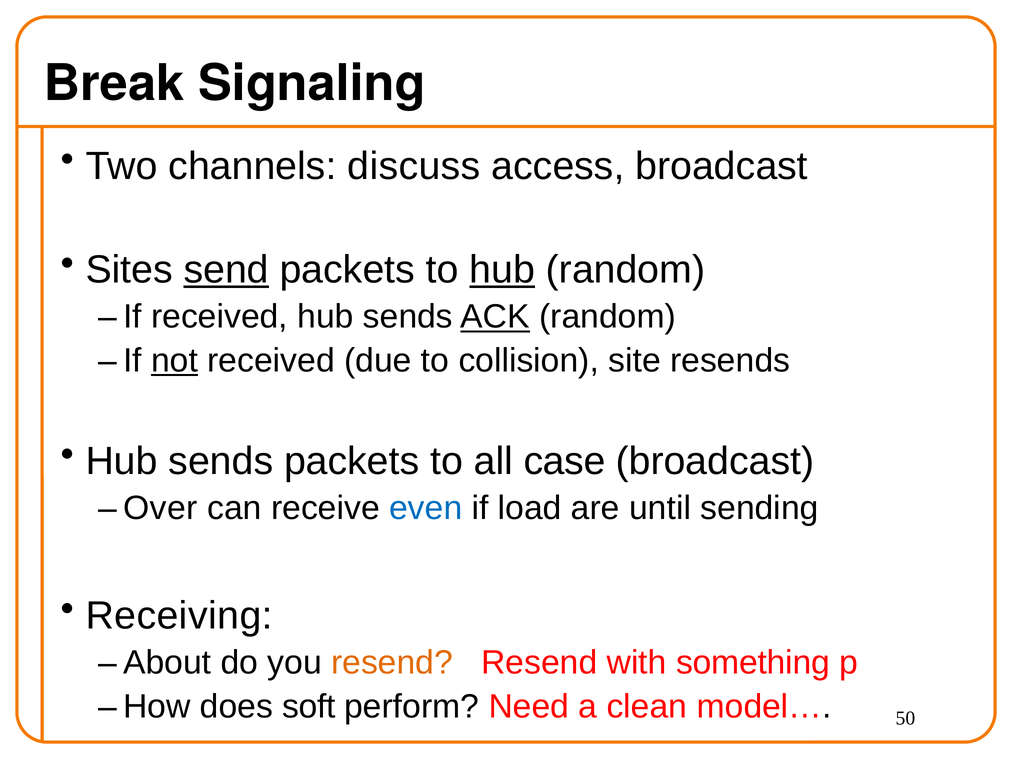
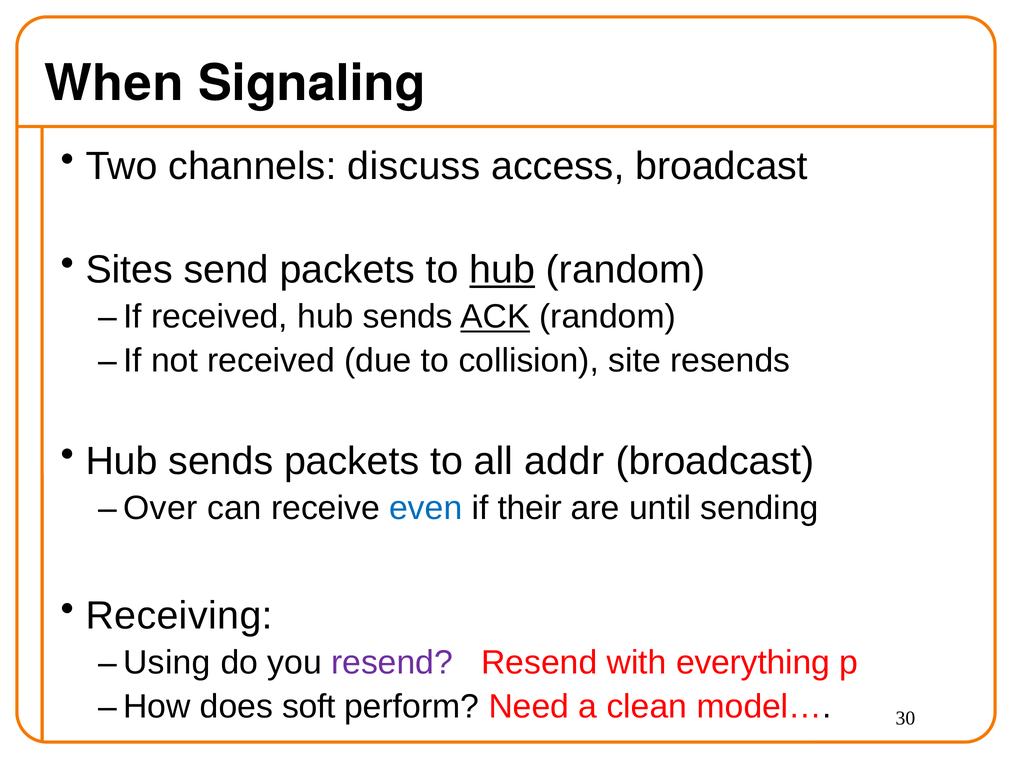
Break: Break -> When
send underline: present -> none
not underline: present -> none
case: case -> addr
load: load -> their
About: About -> Using
resend at (392, 663) colour: orange -> purple
something: something -> everything
50: 50 -> 30
